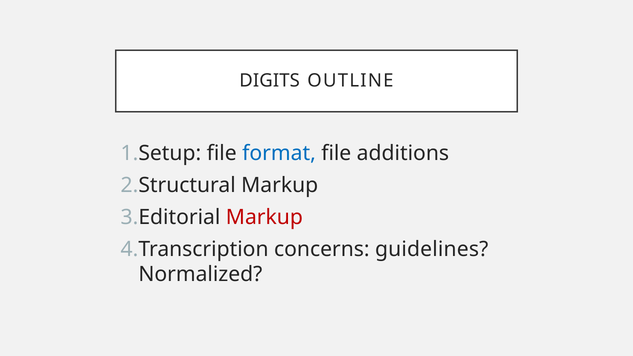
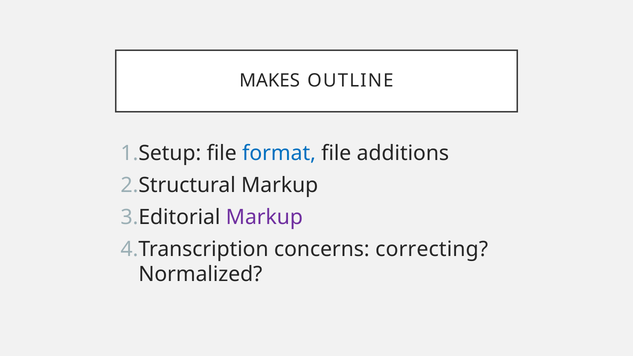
DIGITS: DIGITS -> MAKES
Markup at (264, 217) colour: red -> purple
guidelines: guidelines -> correcting
